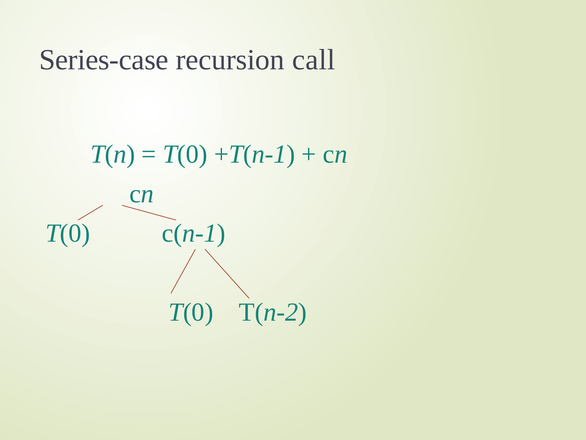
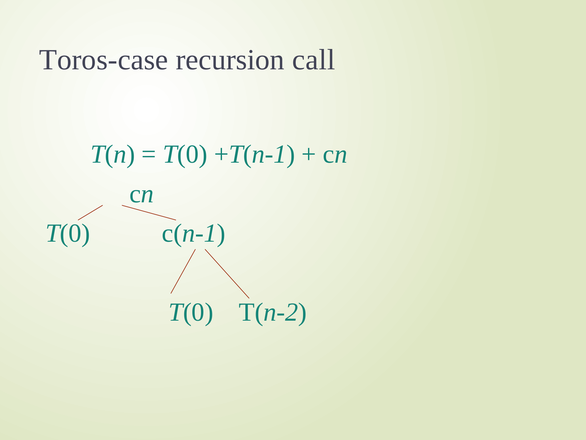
Series-case: Series-case -> Toros-case
